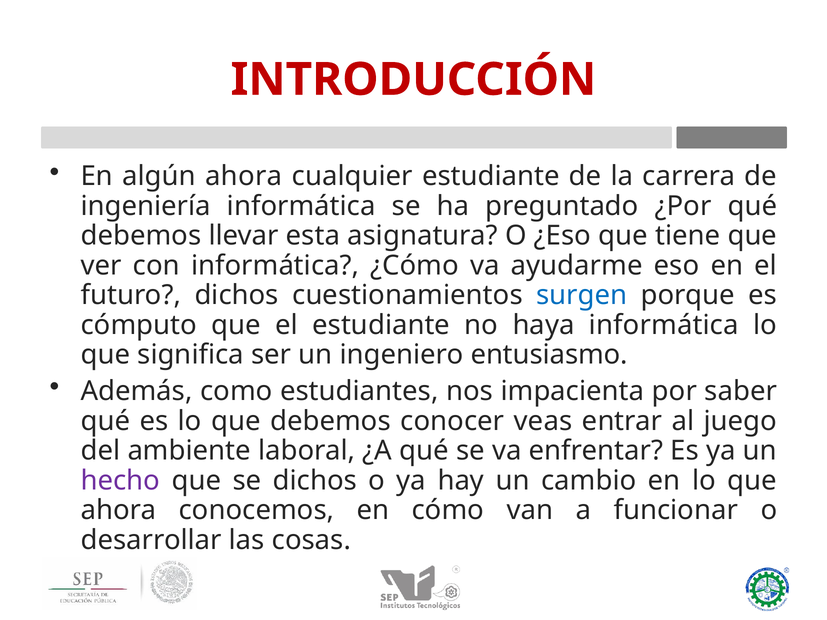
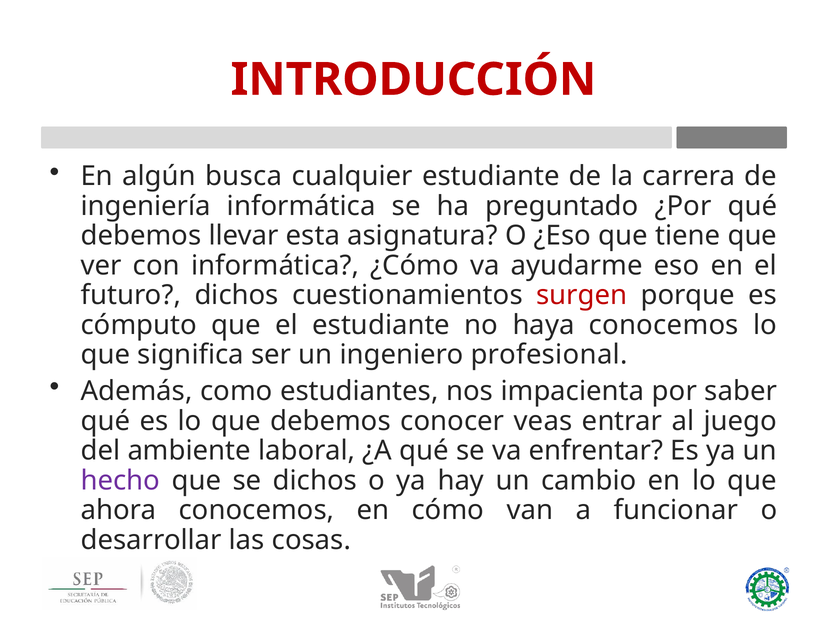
algún ahora: ahora -> busca
surgen colour: blue -> red
haya informática: informática -> conocemos
entusiasmo: entusiasmo -> profesional
